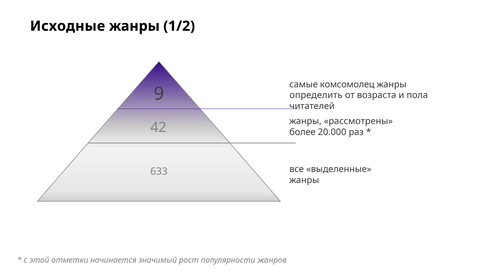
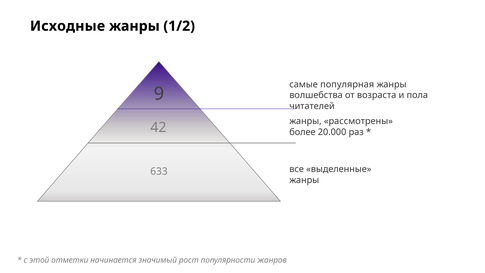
комсомолец: комсомолец -> популярная
определить: определить -> волшебства
